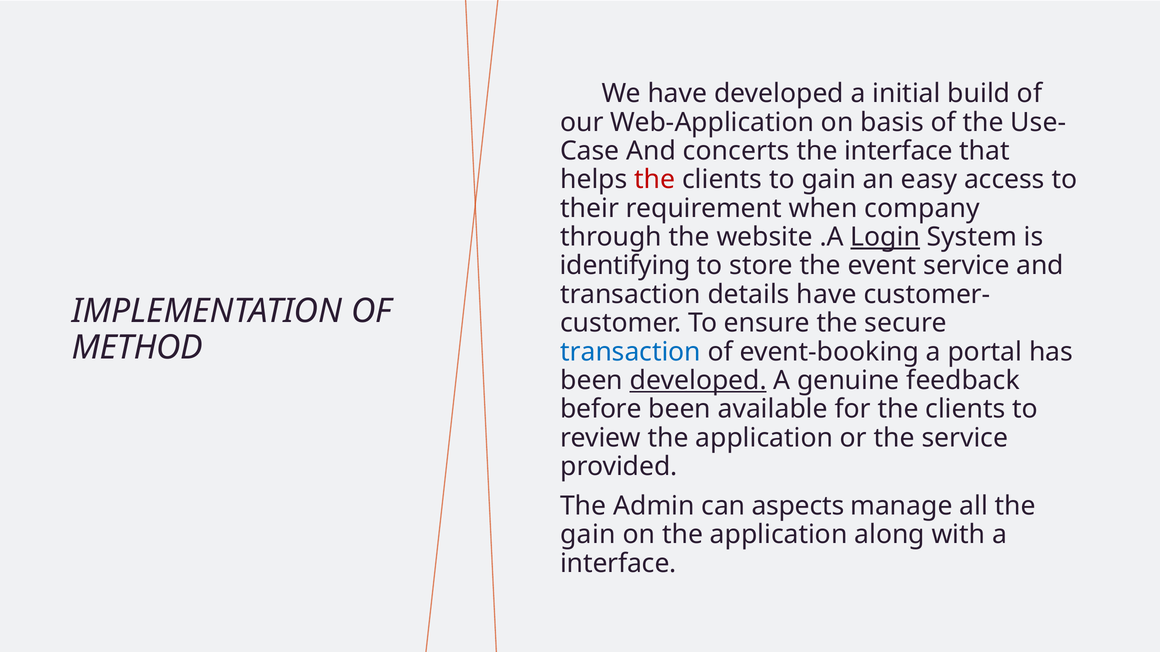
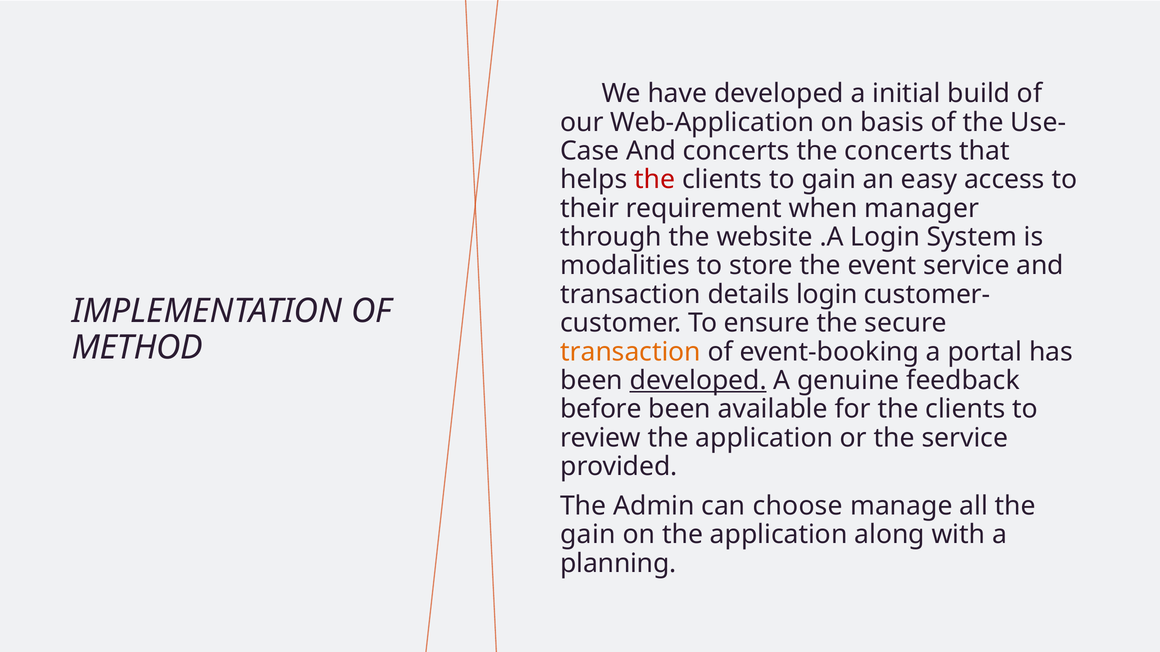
the interface: interface -> concerts
company: company -> manager
Login at (885, 237) underline: present -> none
identifying: identifying -> modalities
details have: have -> login
transaction at (631, 352) colour: blue -> orange
aspects: aspects -> choose
interface at (618, 564): interface -> planning
